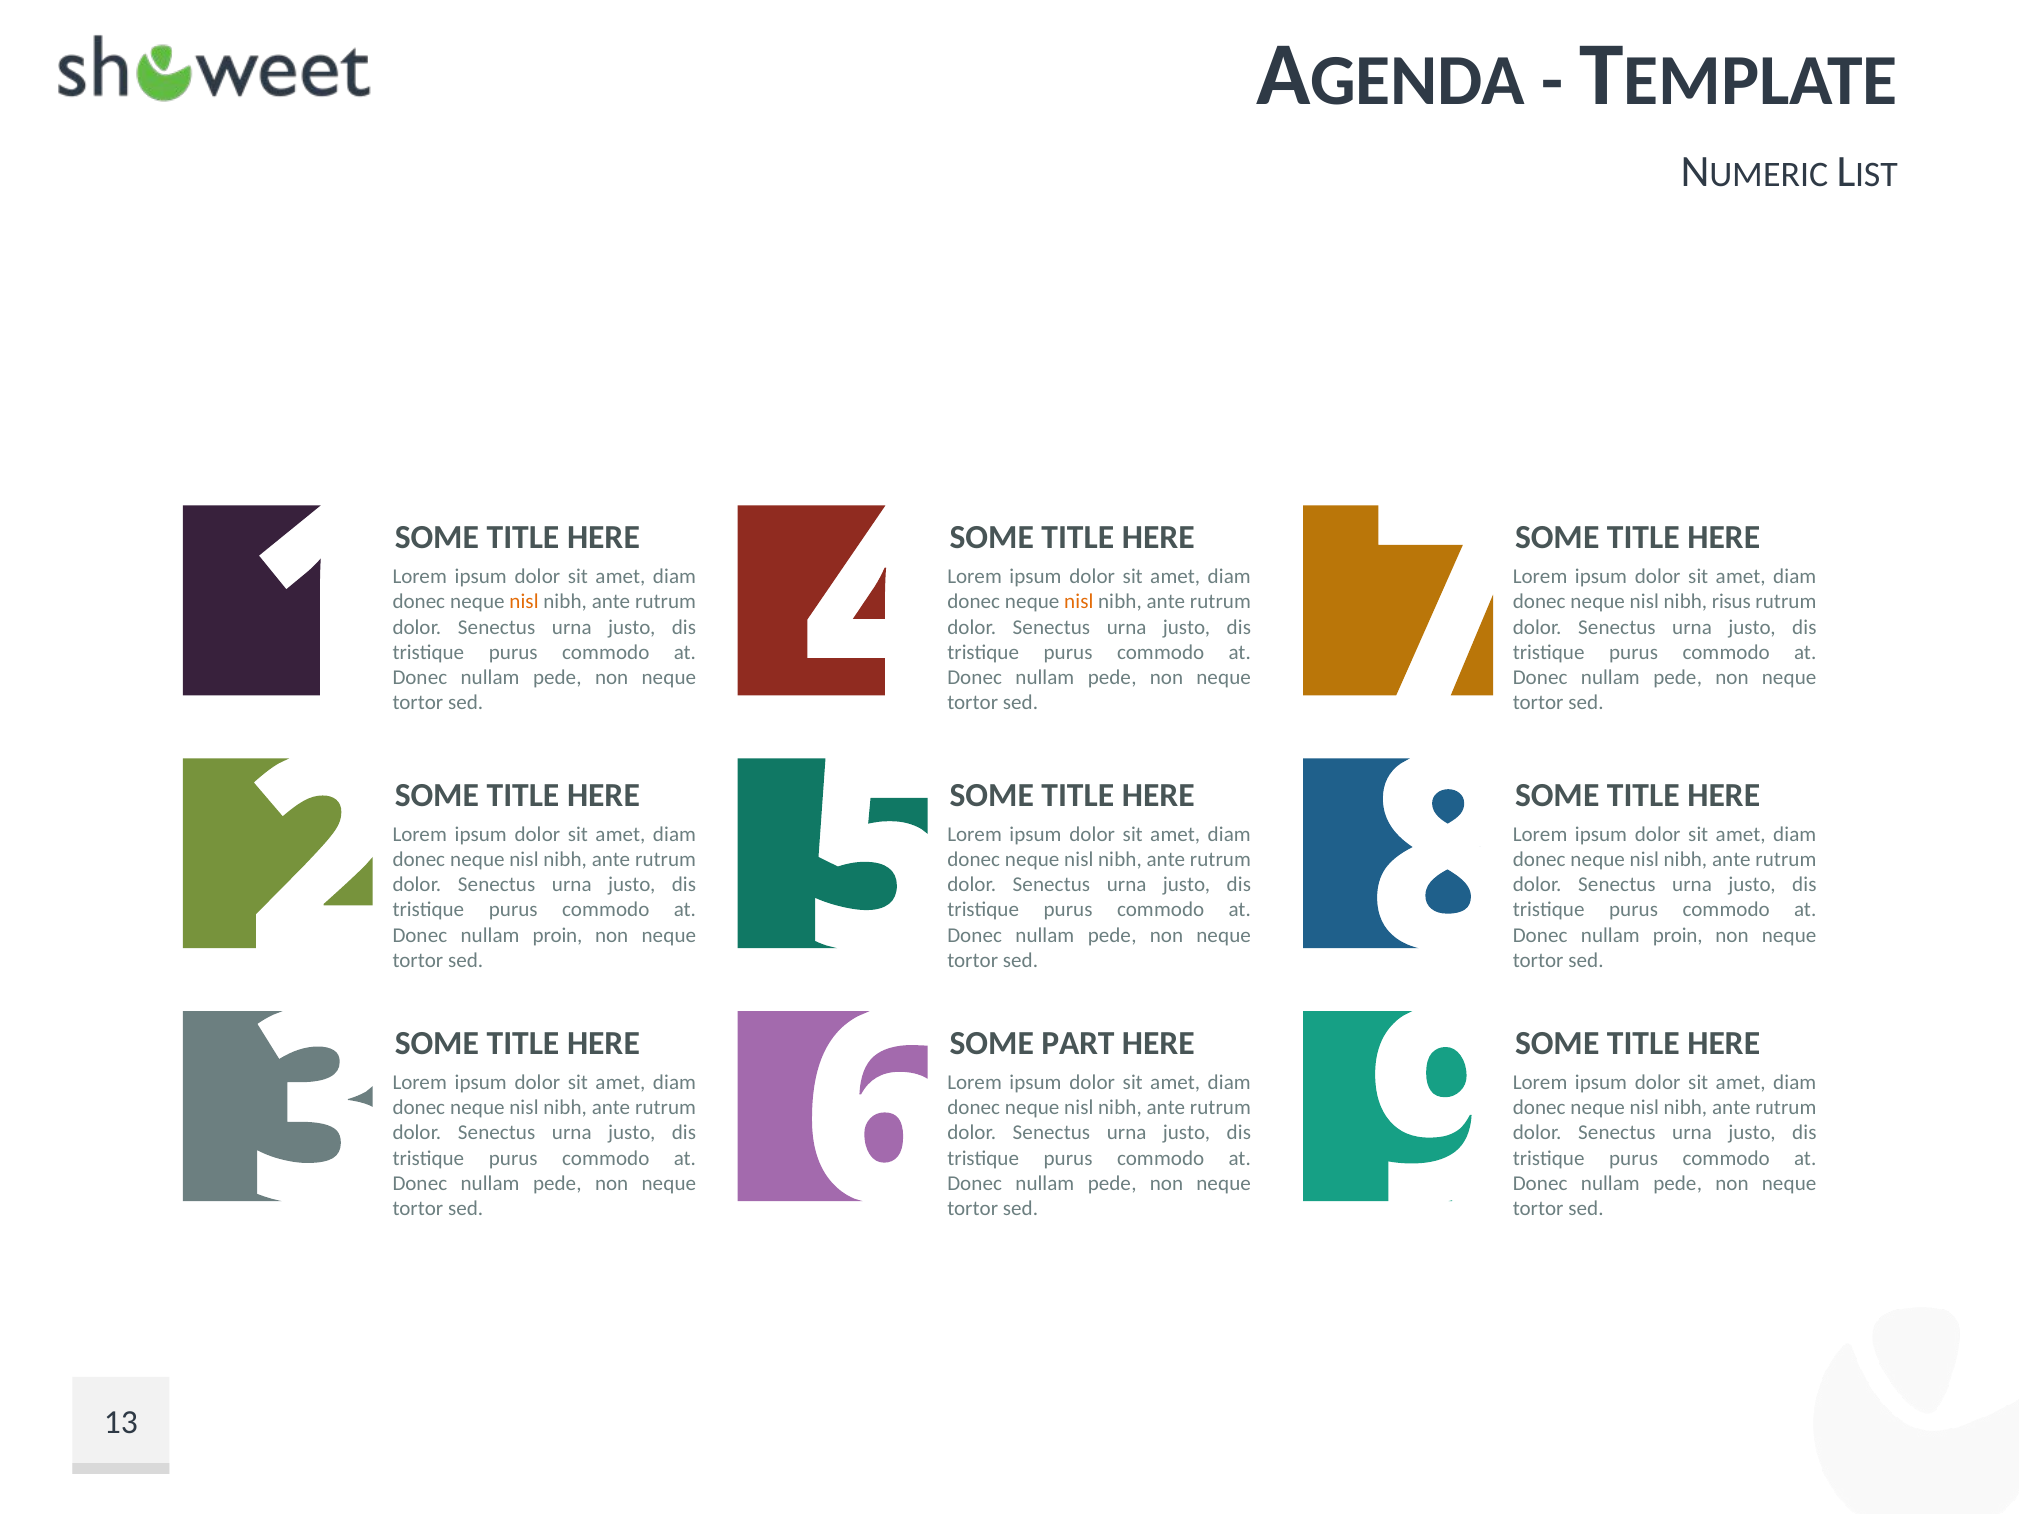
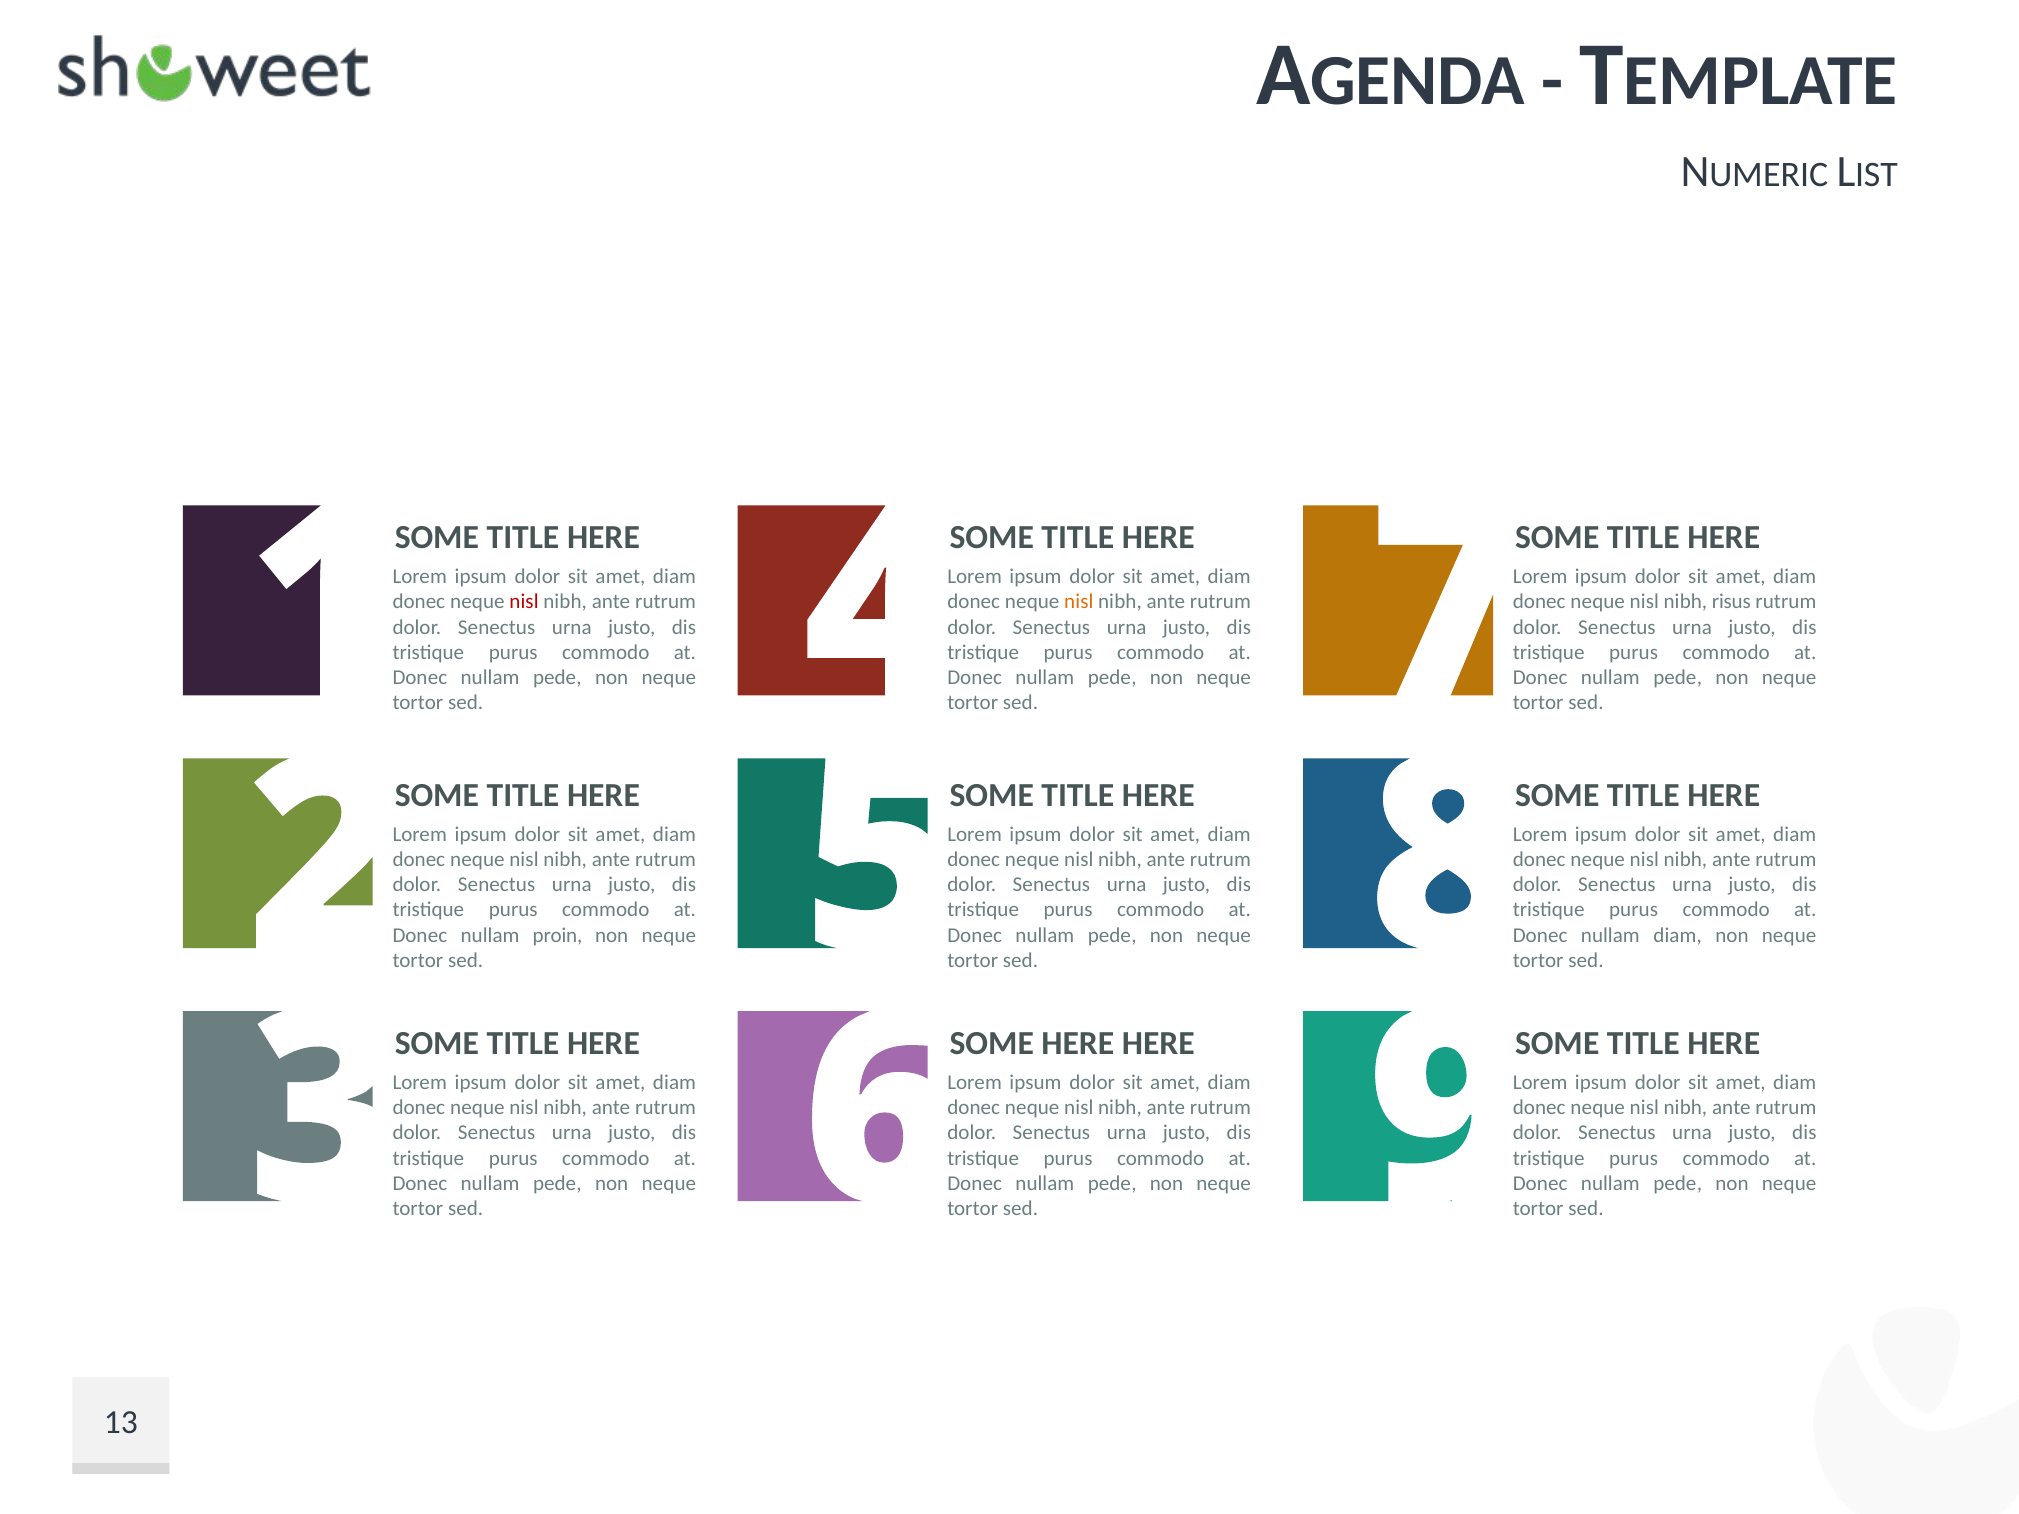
nisl at (524, 602) colour: orange -> red
proin at (1678, 935): proin -> diam
SOME PART: PART -> HERE
